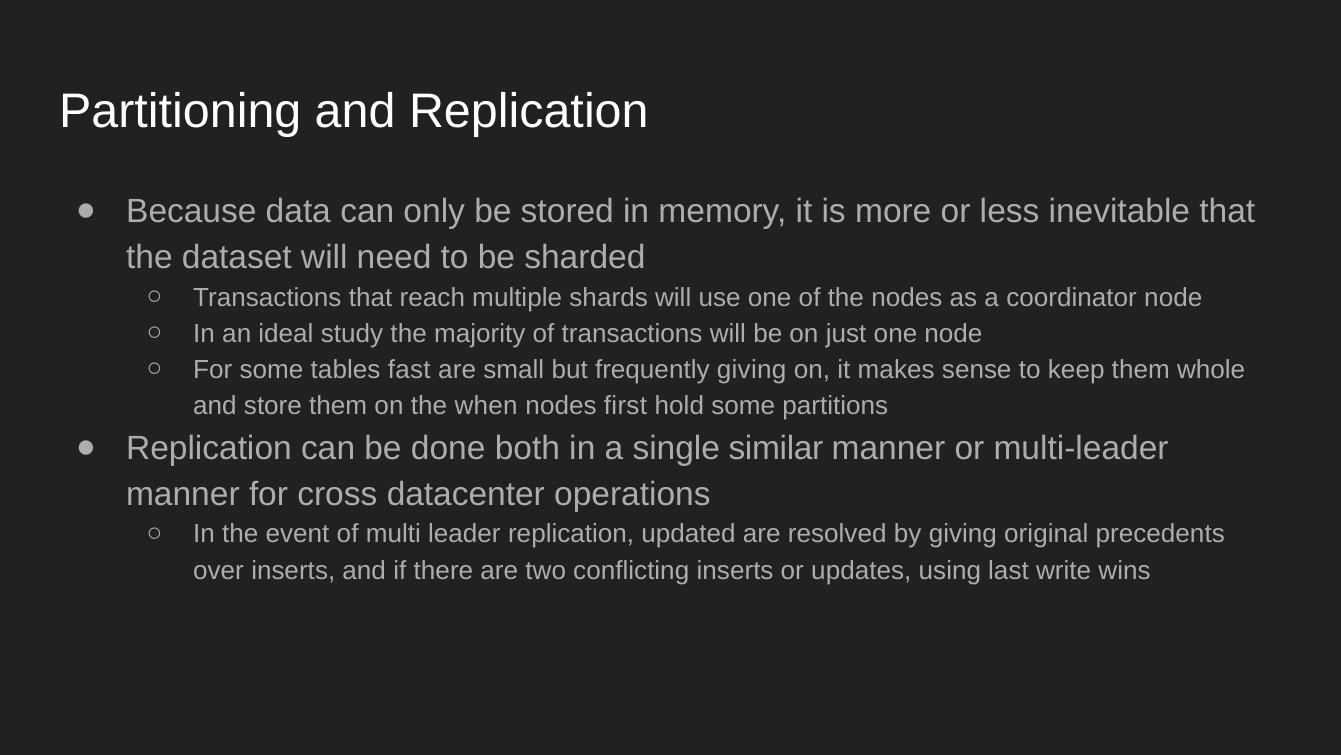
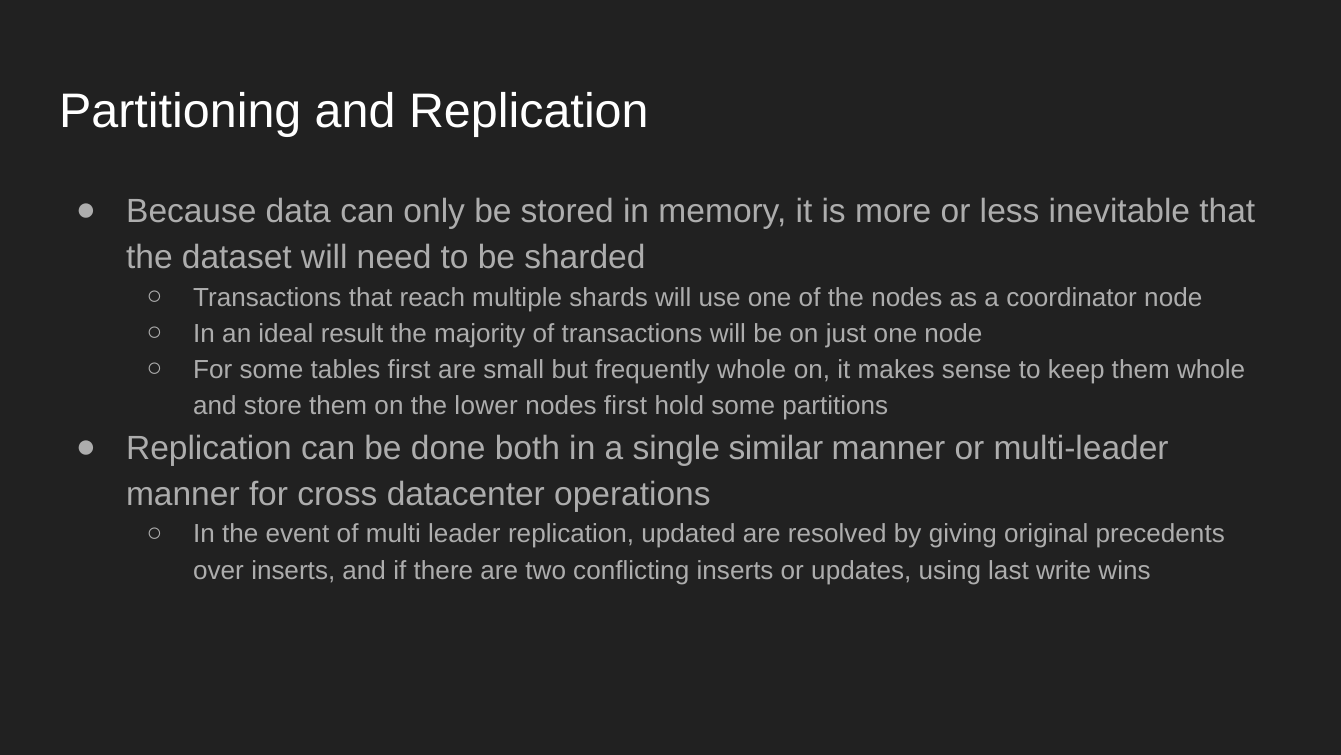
study: study -> result
tables fast: fast -> first
frequently giving: giving -> whole
when: when -> lower
